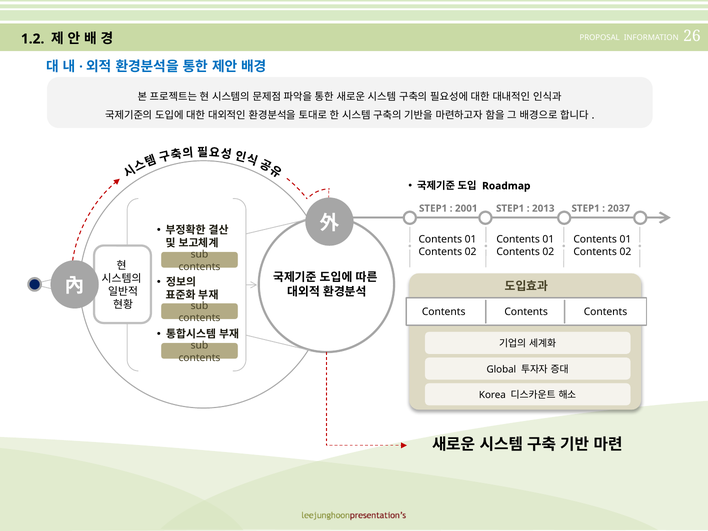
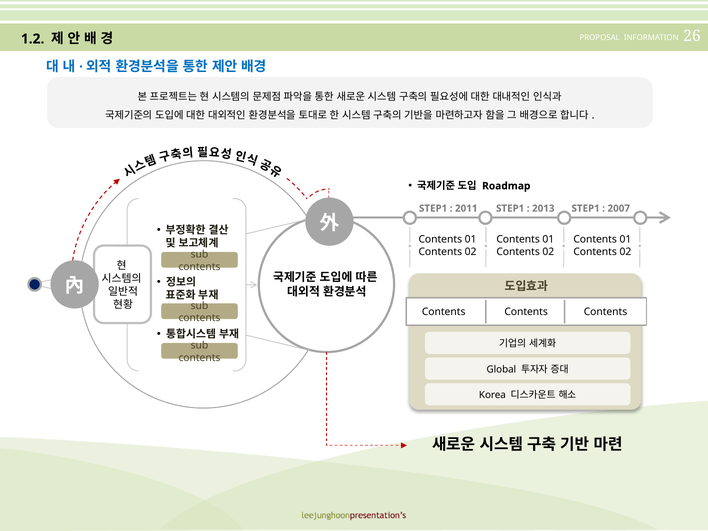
2001: 2001 -> 2011
2037: 2037 -> 2007
